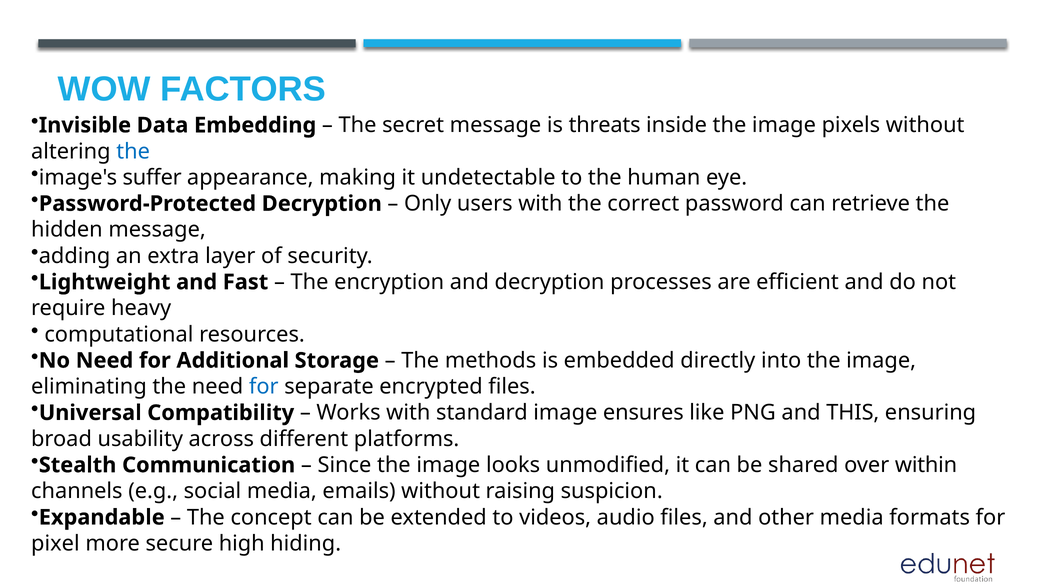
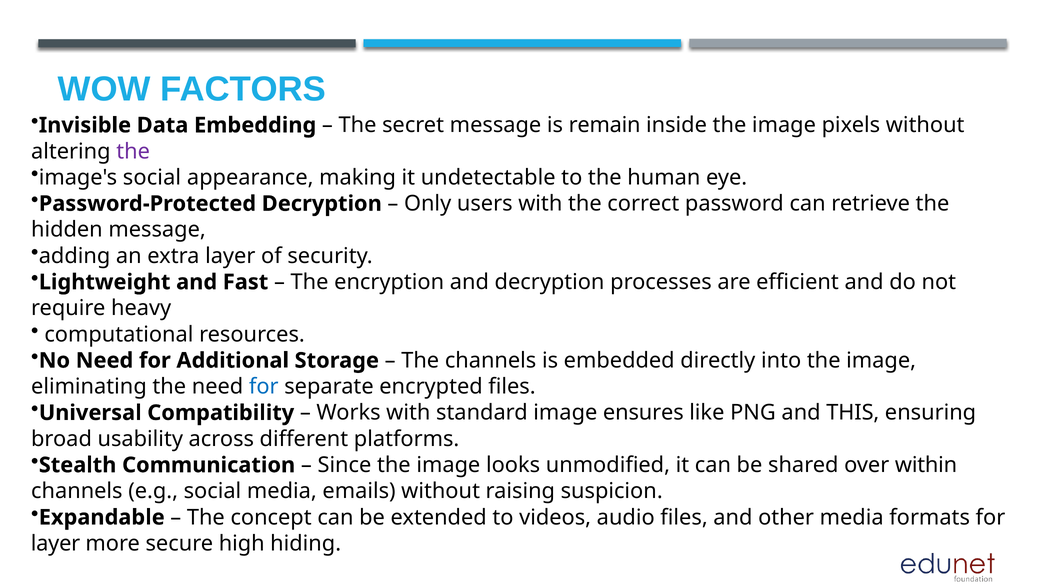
threats: threats -> remain
the at (133, 151) colour: blue -> purple
image's suffer: suffer -> social
The methods: methods -> channels
pixel at (55, 543): pixel -> layer
